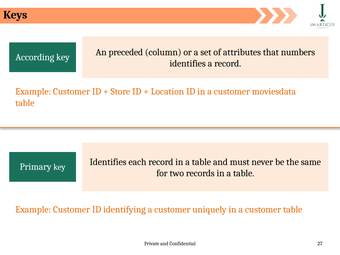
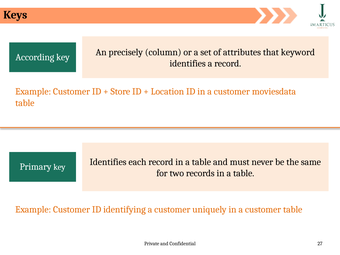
preceded: preceded -> precisely
numbers: numbers -> keyword
